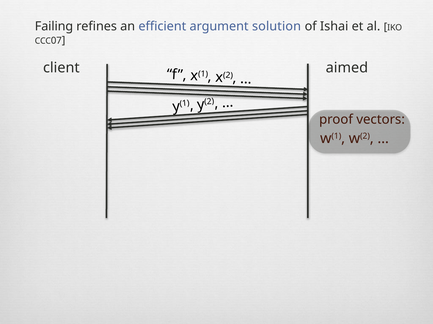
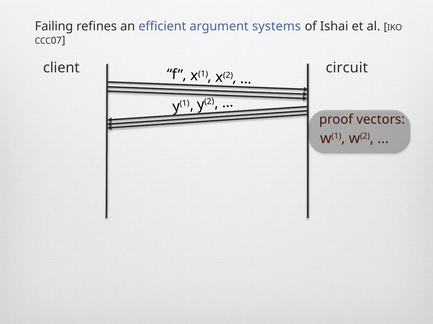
solution: solution -> systems
aimed: aimed -> circuit
